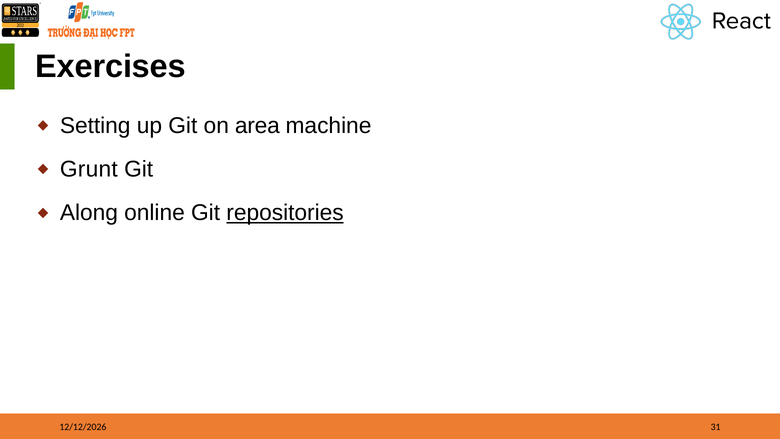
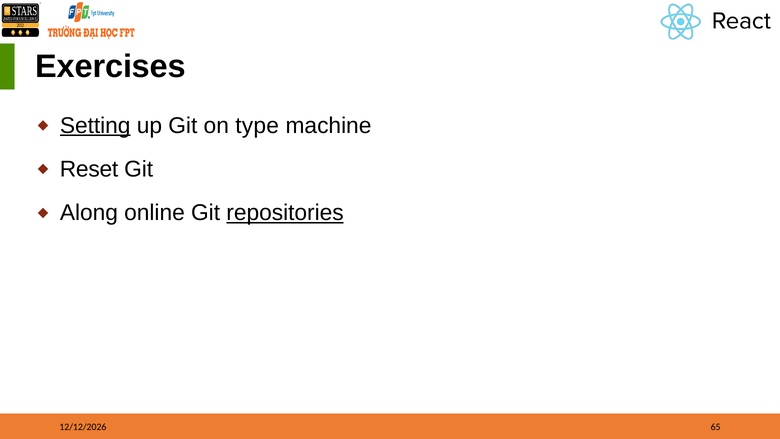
Setting underline: none -> present
area: area -> type
Grunt: Grunt -> Reset
31: 31 -> 65
